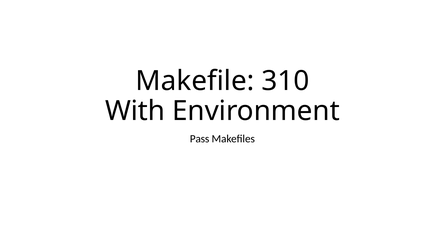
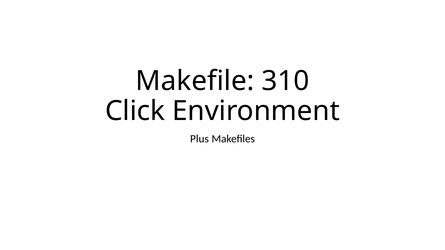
With: With -> Click
Pass: Pass -> Plus
